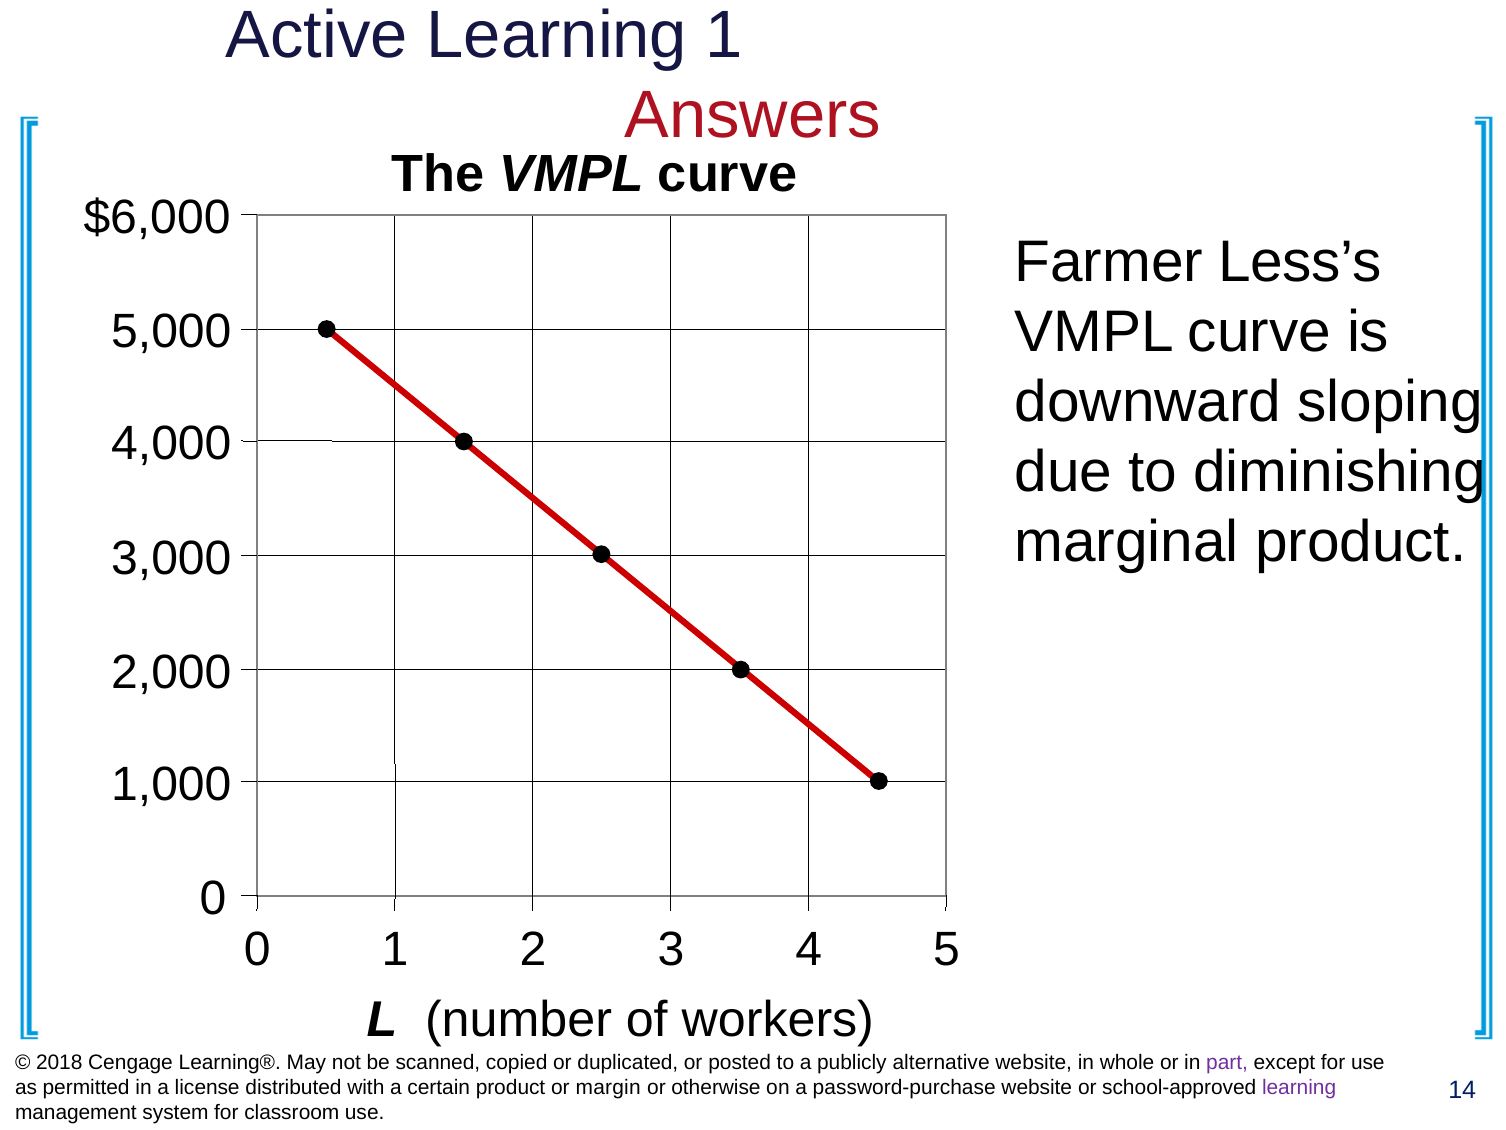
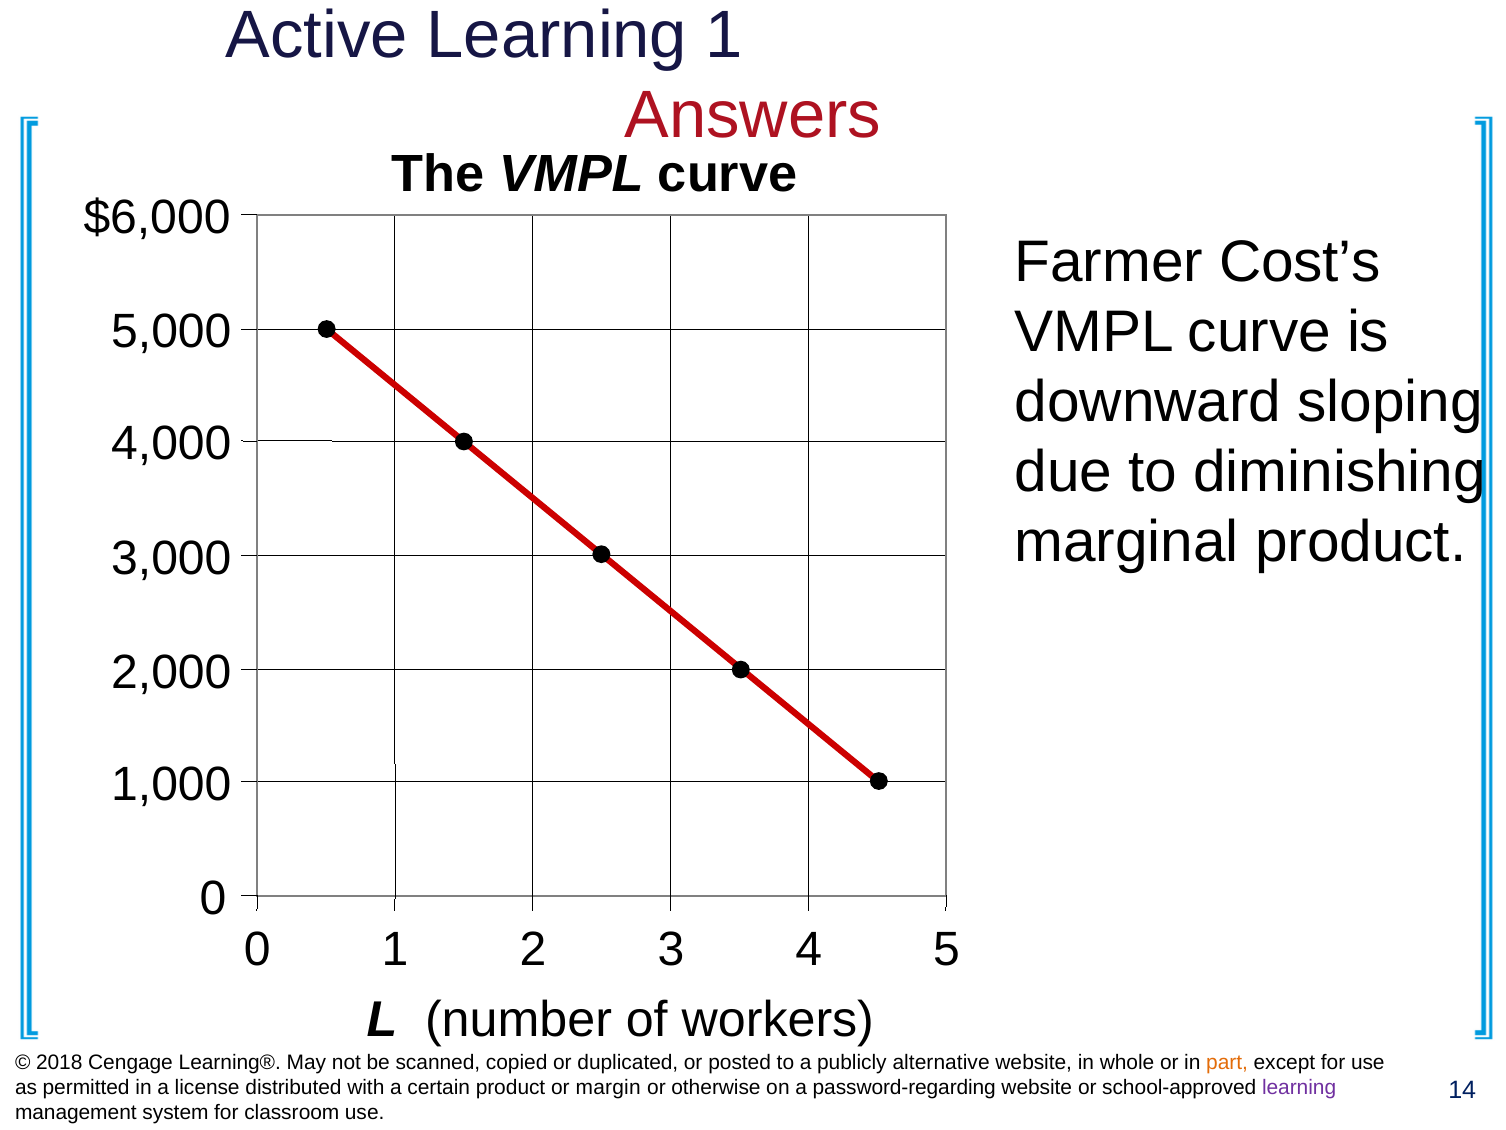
Less’s: Less’s -> Cost’s
part colour: purple -> orange
password-purchase: password-purchase -> password-regarding
